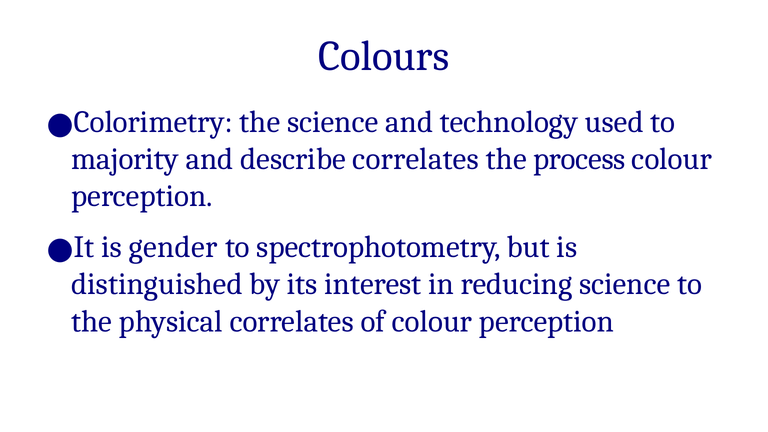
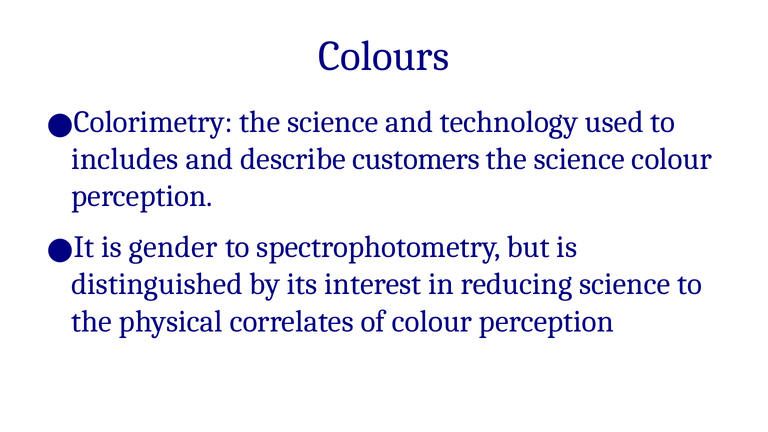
majority: majority -> includes
describe correlates: correlates -> customers
process at (579, 159): process -> science
